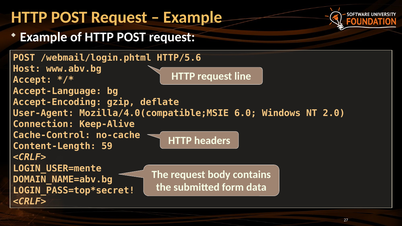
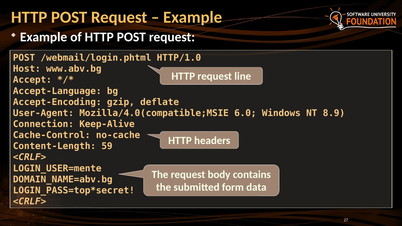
HTTP/5.6: HTTP/5.6 -> HTTP/1.0
2.0: 2.0 -> 8.9
